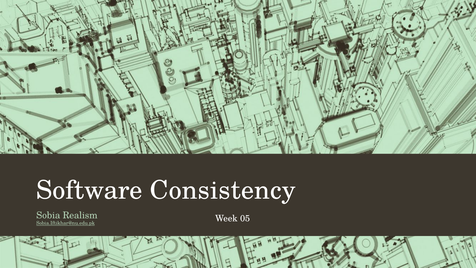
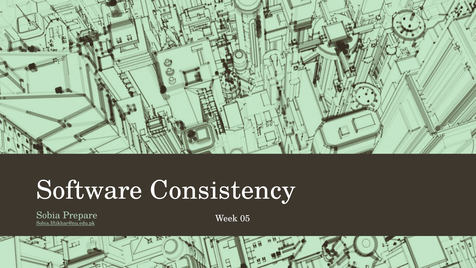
Realism: Realism -> Prepare
